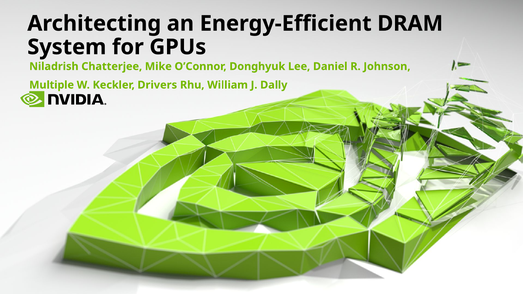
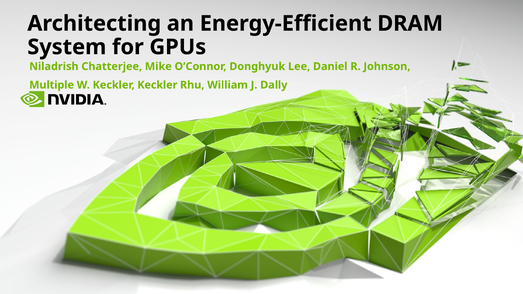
Keckler Drivers: Drivers -> Keckler
